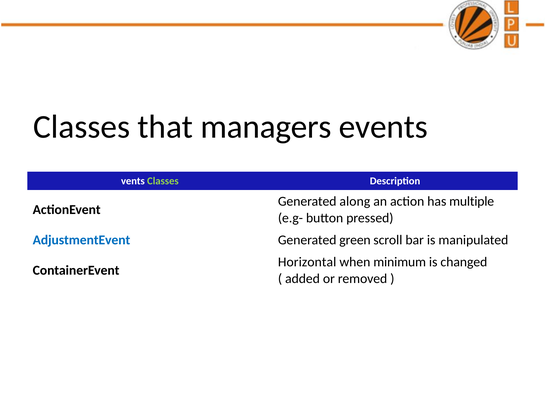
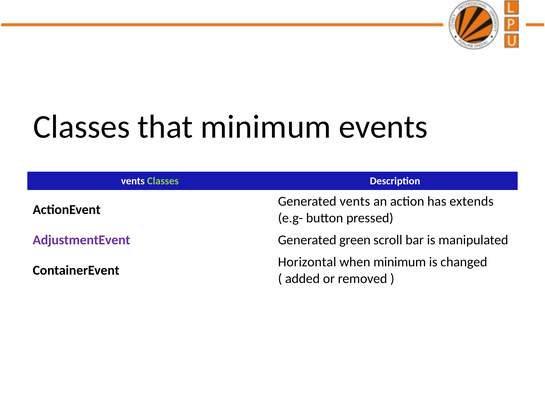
that managers: managers -> minimum
Generated along: along -> vents
multiple: multiple -> extends
AdjustmentEvent colour: blue -> purple
